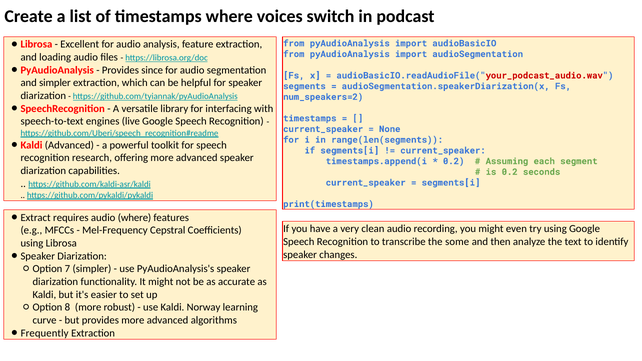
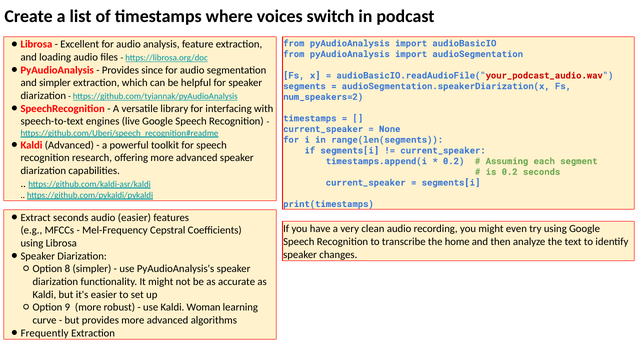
Extract requires: requires -> seconds
audio where: where -> easier
some: some -> home
7: 7 -> 8
8: 8 -> 9
Norway: Norway -> Woman
